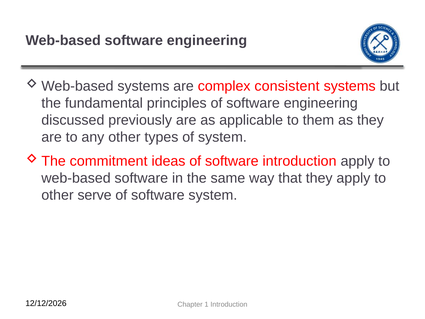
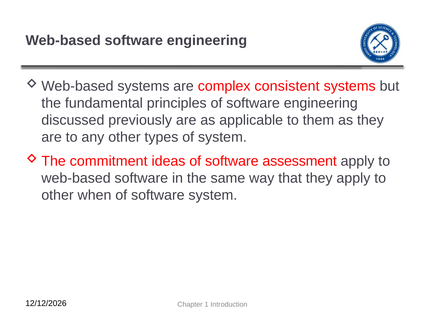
software introduction: introduction -> assessment
serve: serve -> when
